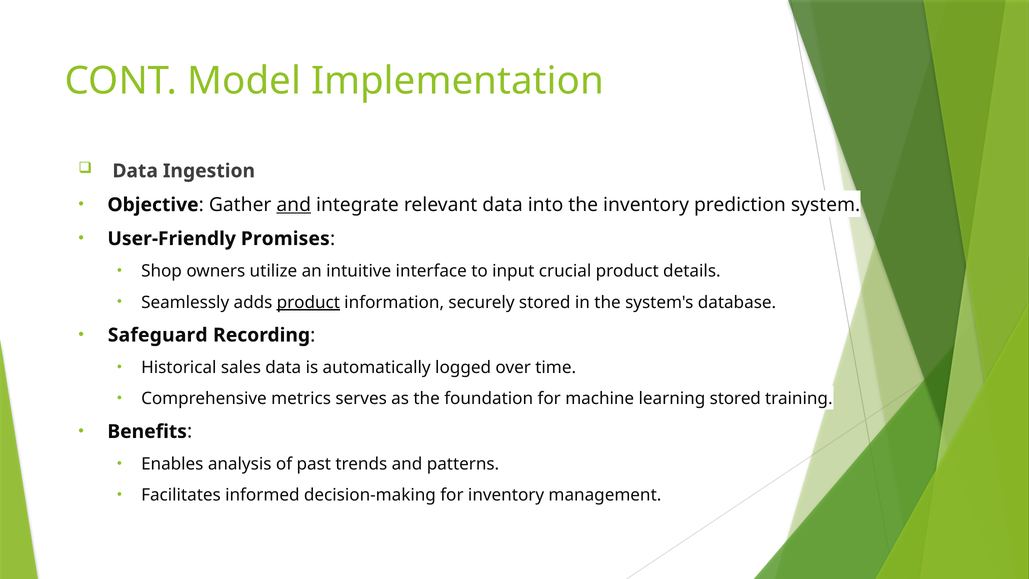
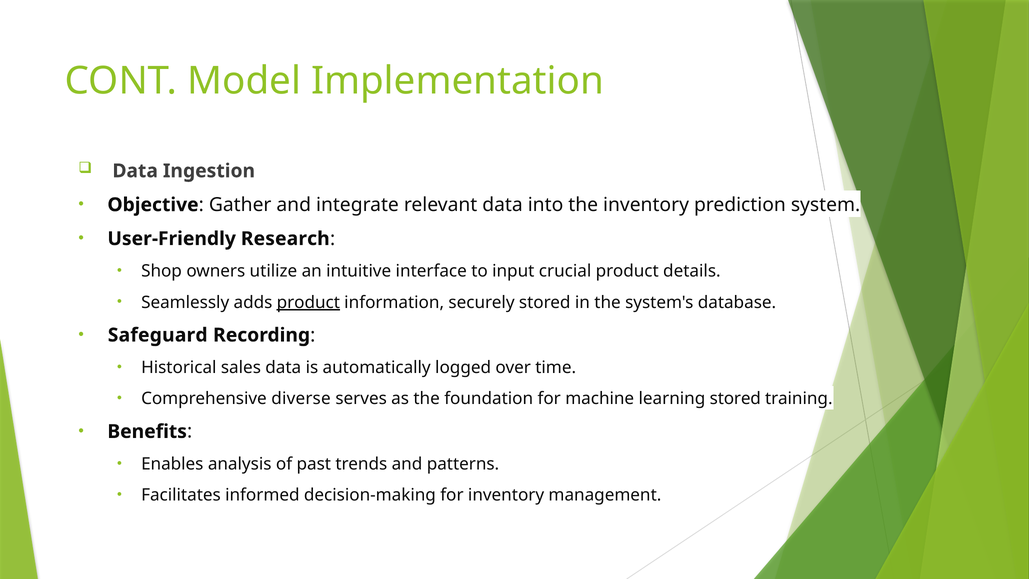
and at (294, 205) underline: present -> none
Promises: Promises -> Research
metrics: metrics -> diverse
